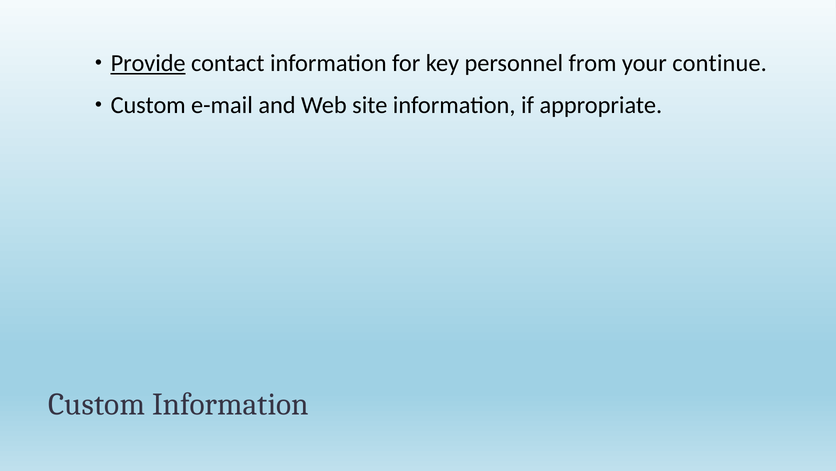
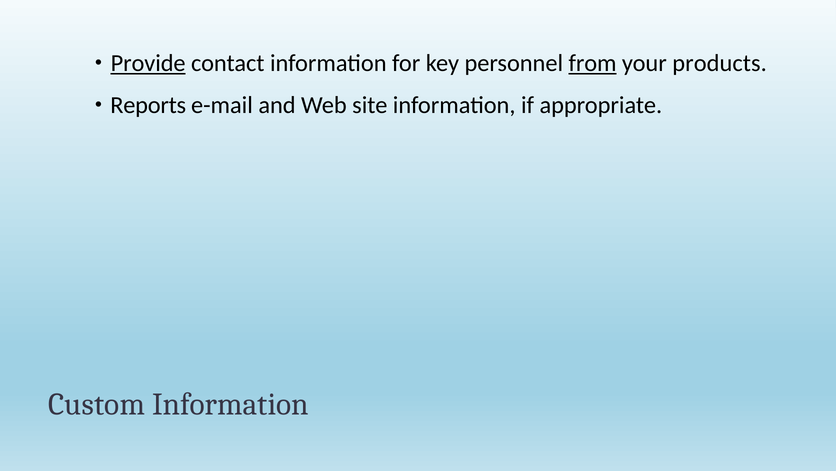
from underline: none -> present
continue: continue -> products
Custom at (148, 105): Custom -> Reports
